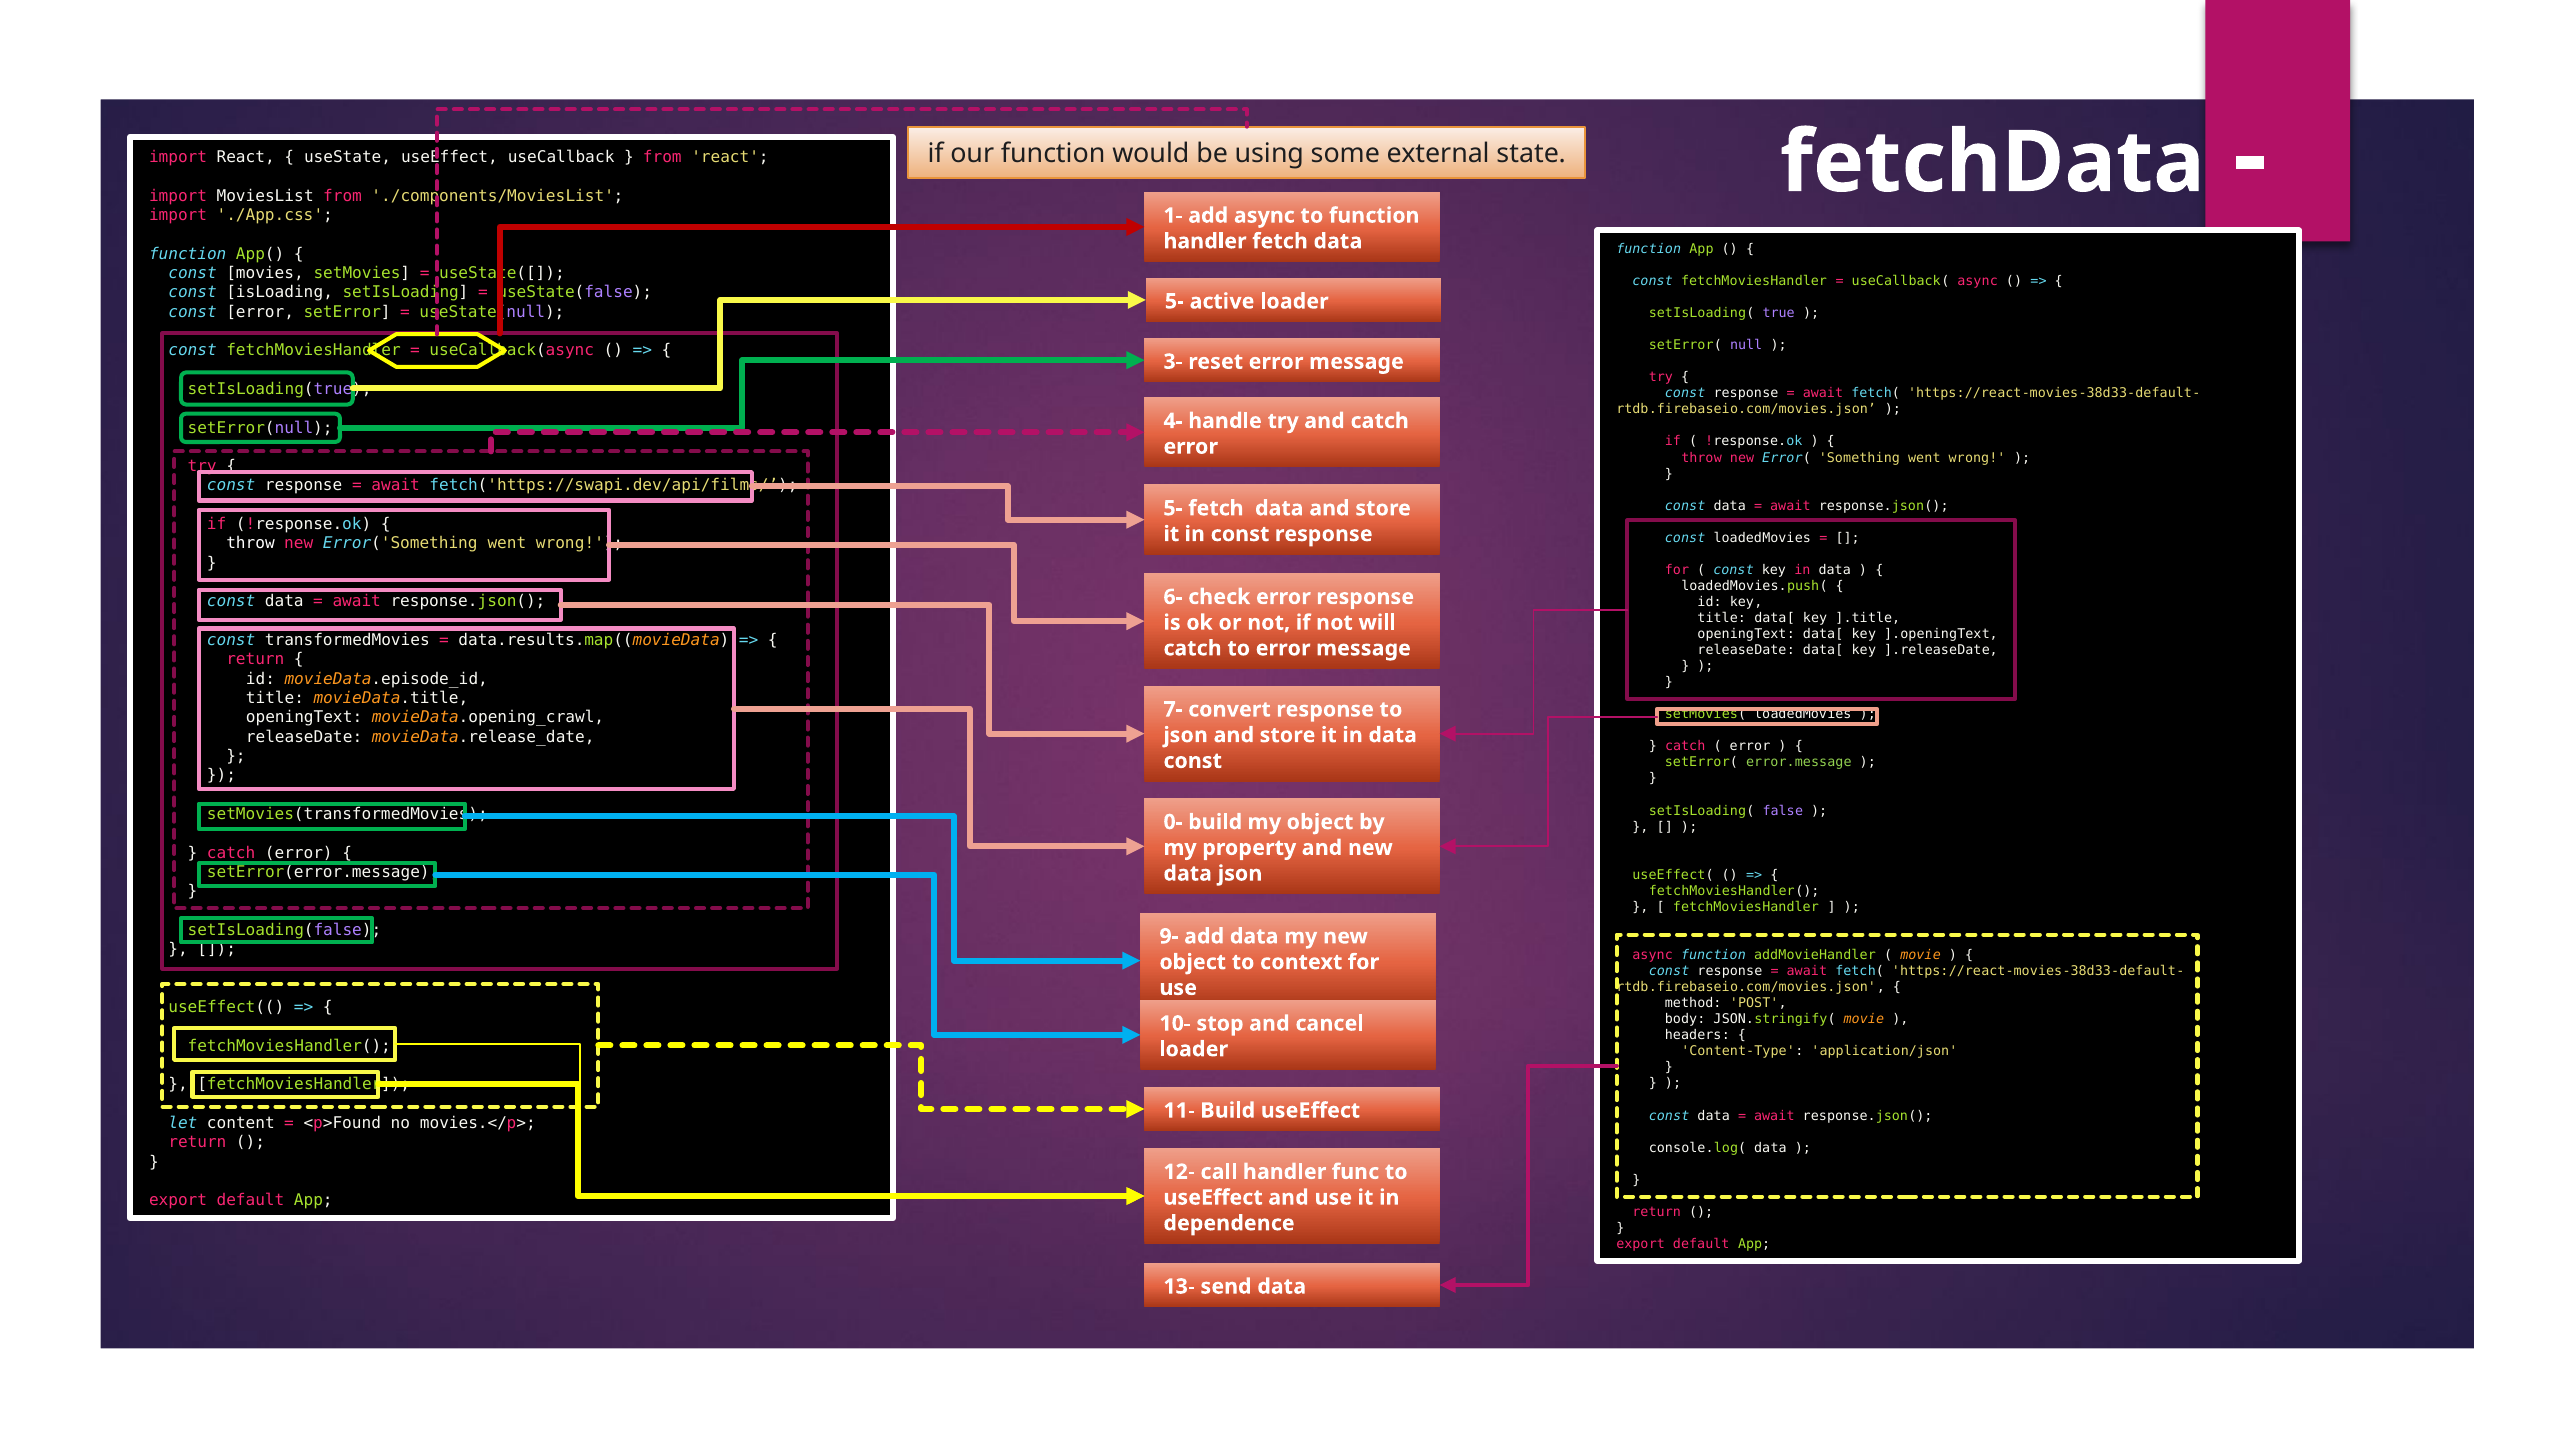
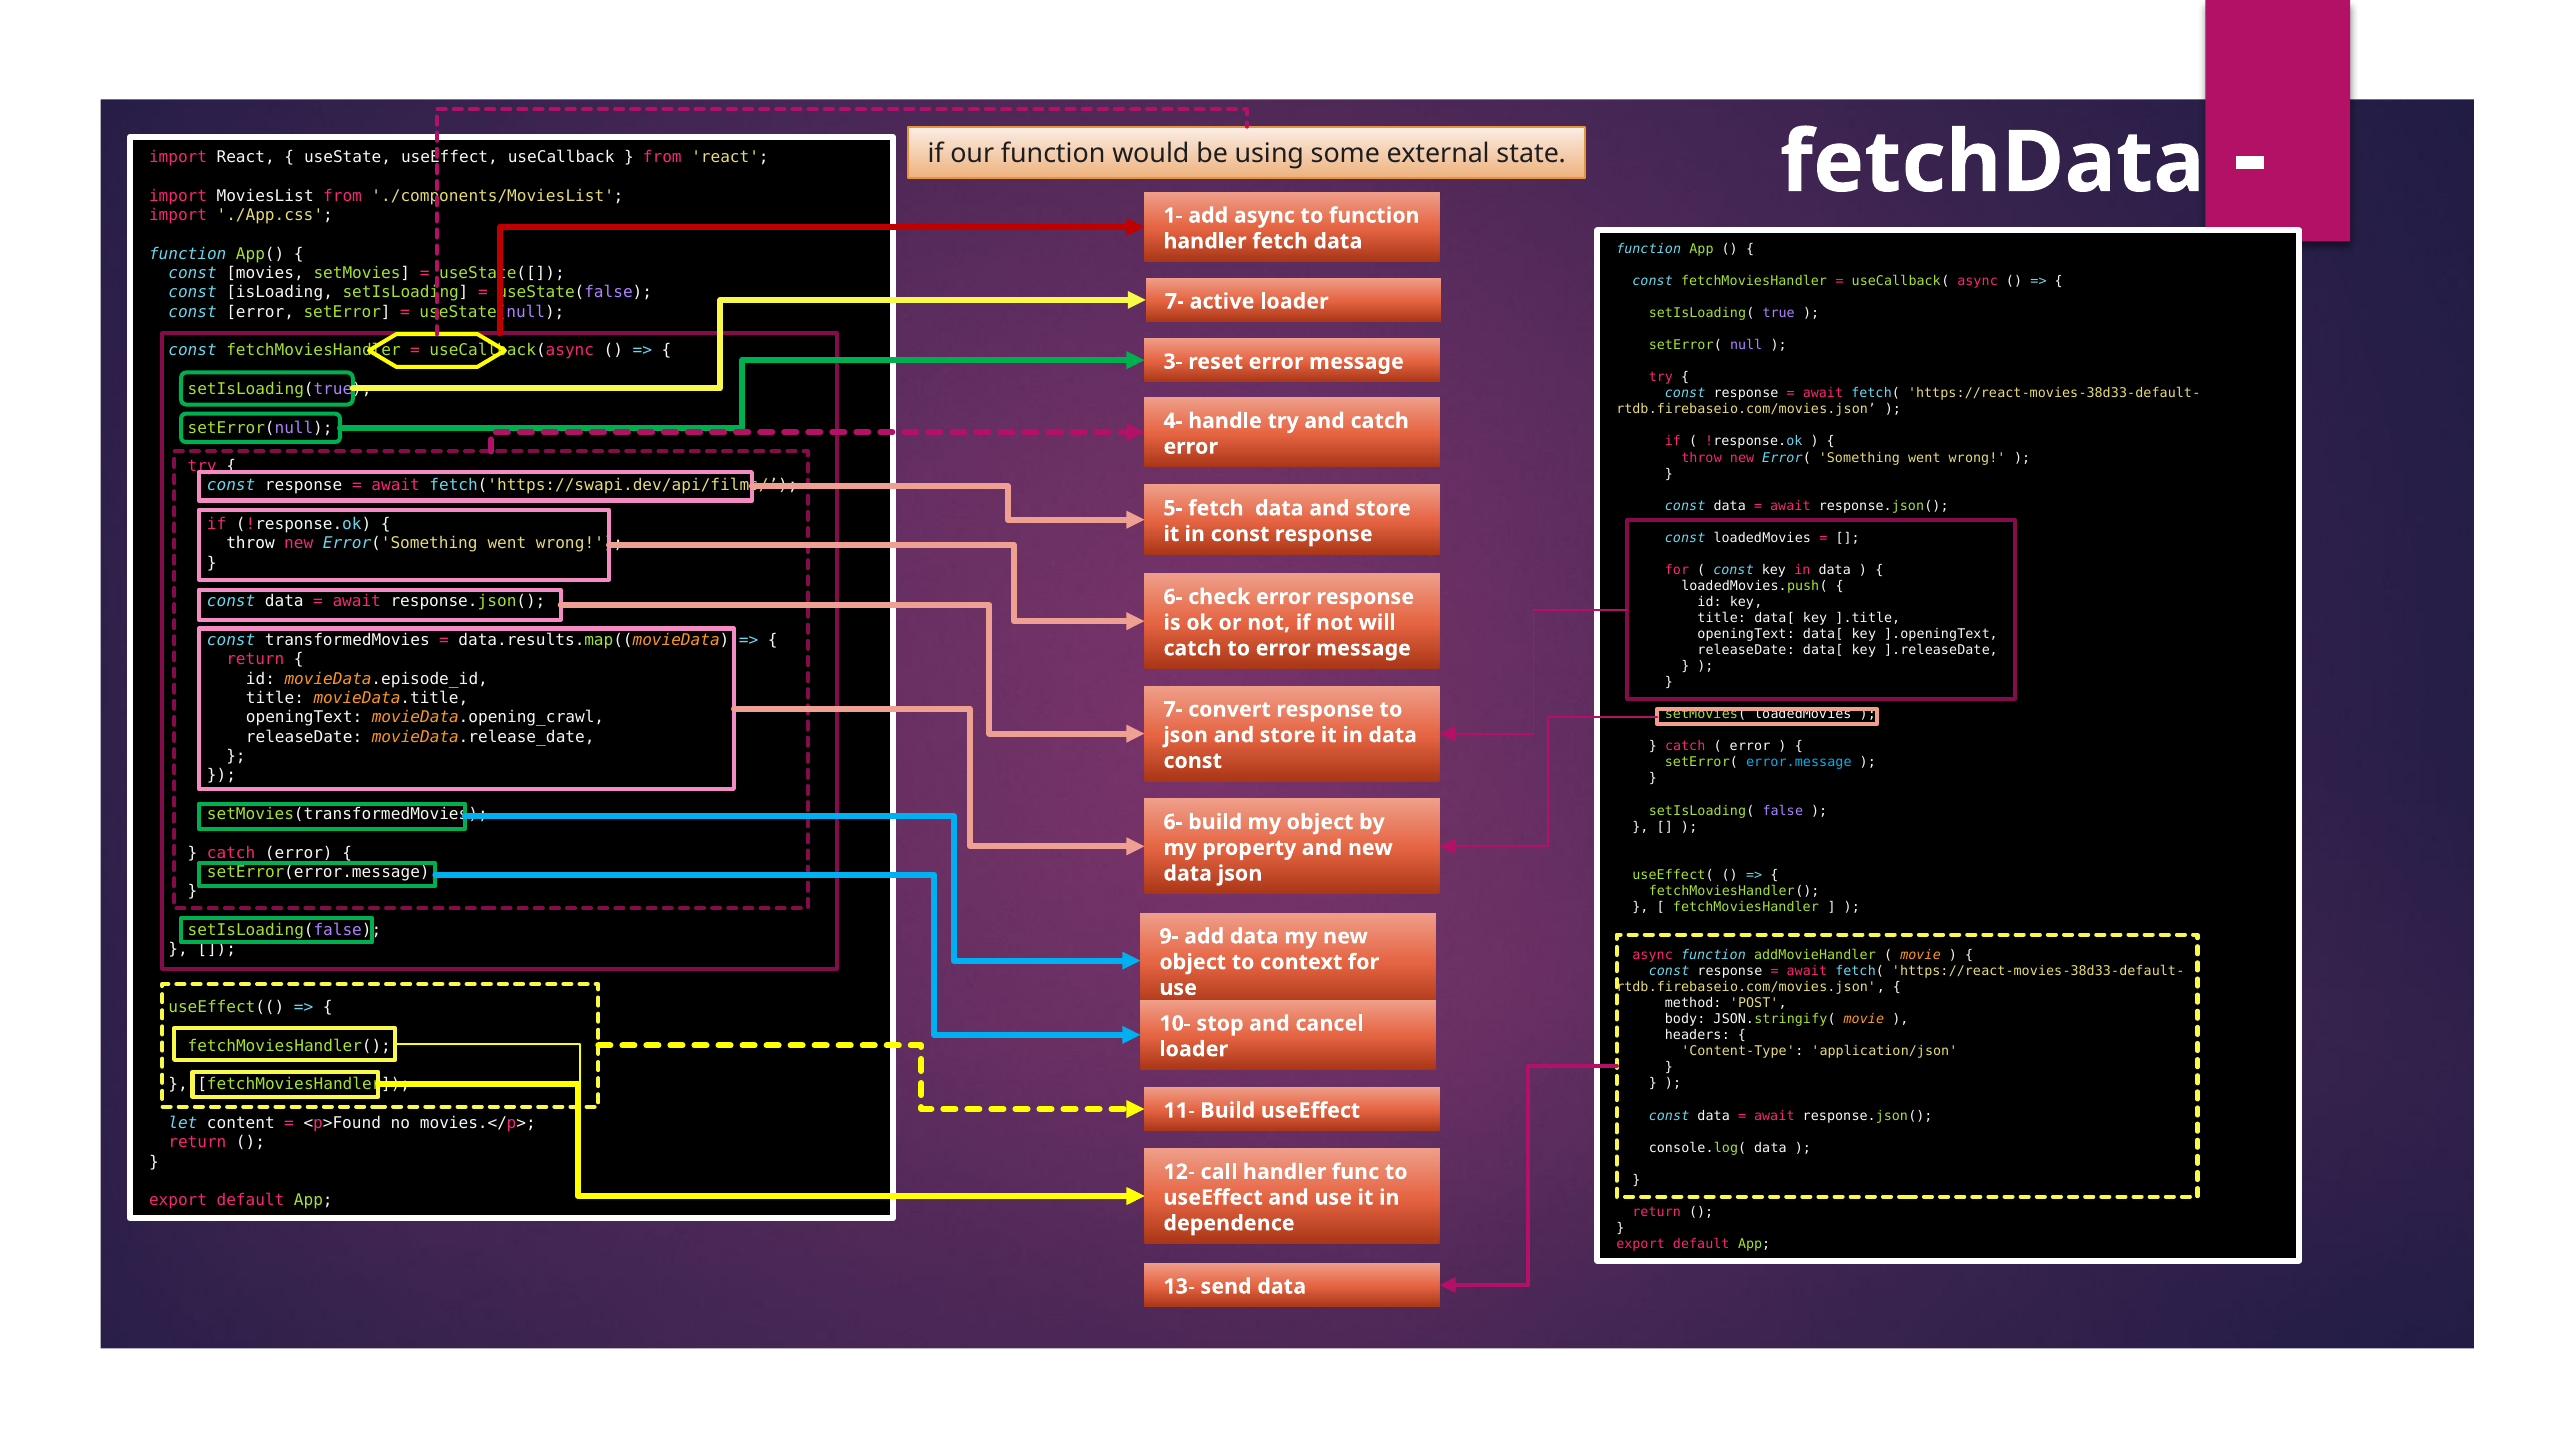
5- at (1174, 301): 5- -> 7-
error.message colour: light green -> light blue
0- at (1173, 822): 0- -> 6-
